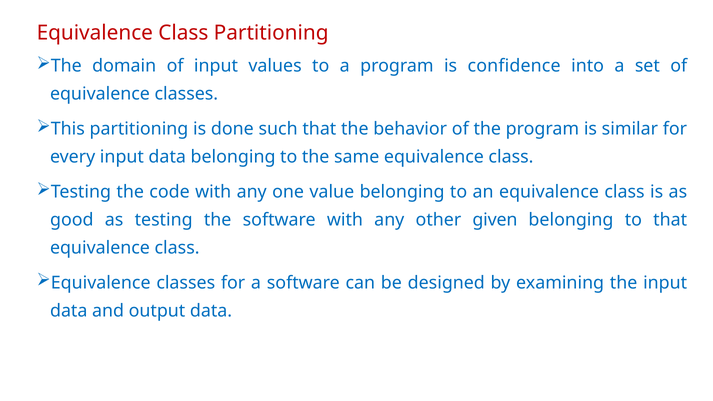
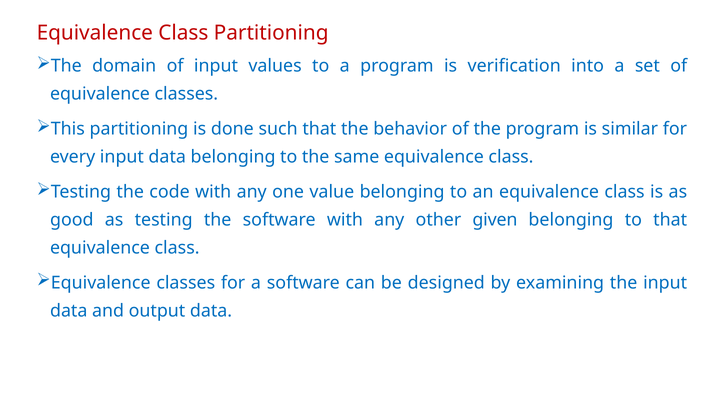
confidence: confidence -> verification
